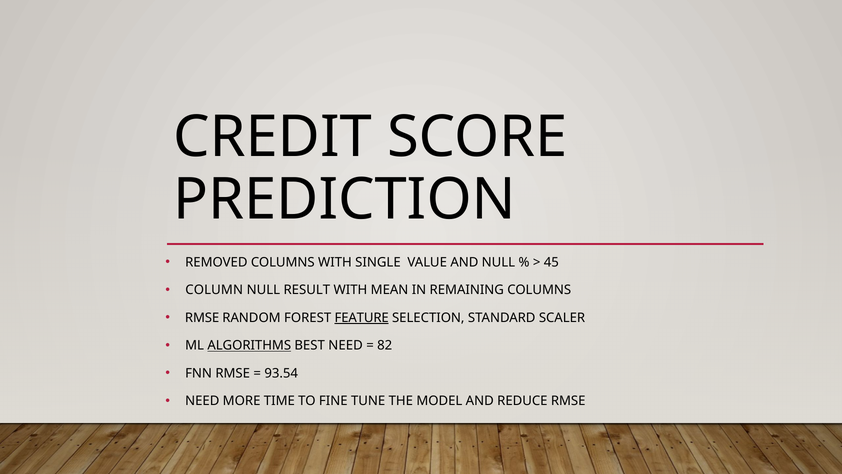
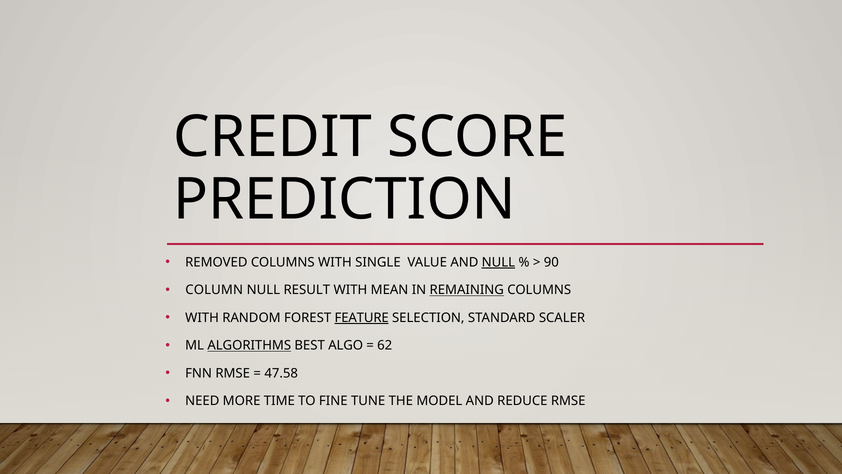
NULL at (498, 262) underline: none -> present
45: 45 -> 90
REMAINING underline: none -> present
RMSE at (202, 318): RMSE -> WITH
BEST NEED: NEED -> ALGO
82: 82 -> 62
93.54: 93.54 -> 47.58
